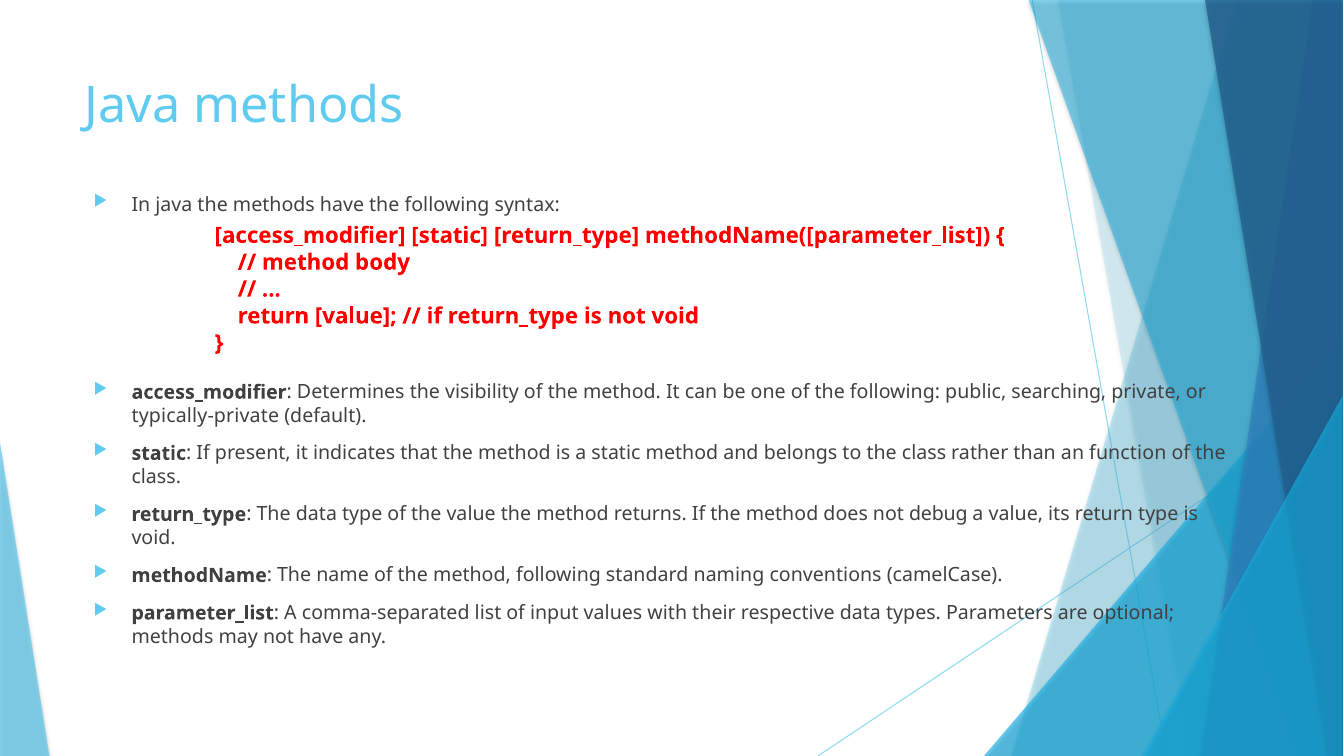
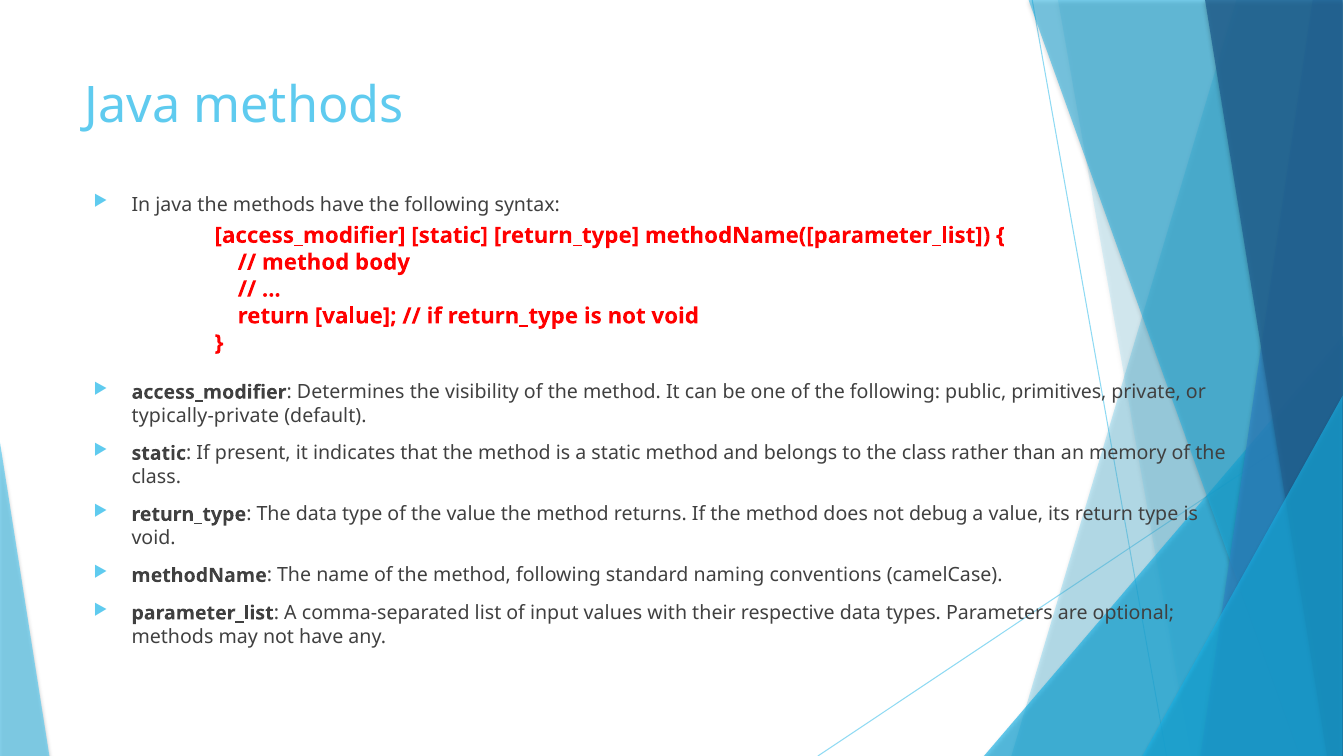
searching: searching -> primitives
function: function -> memory
